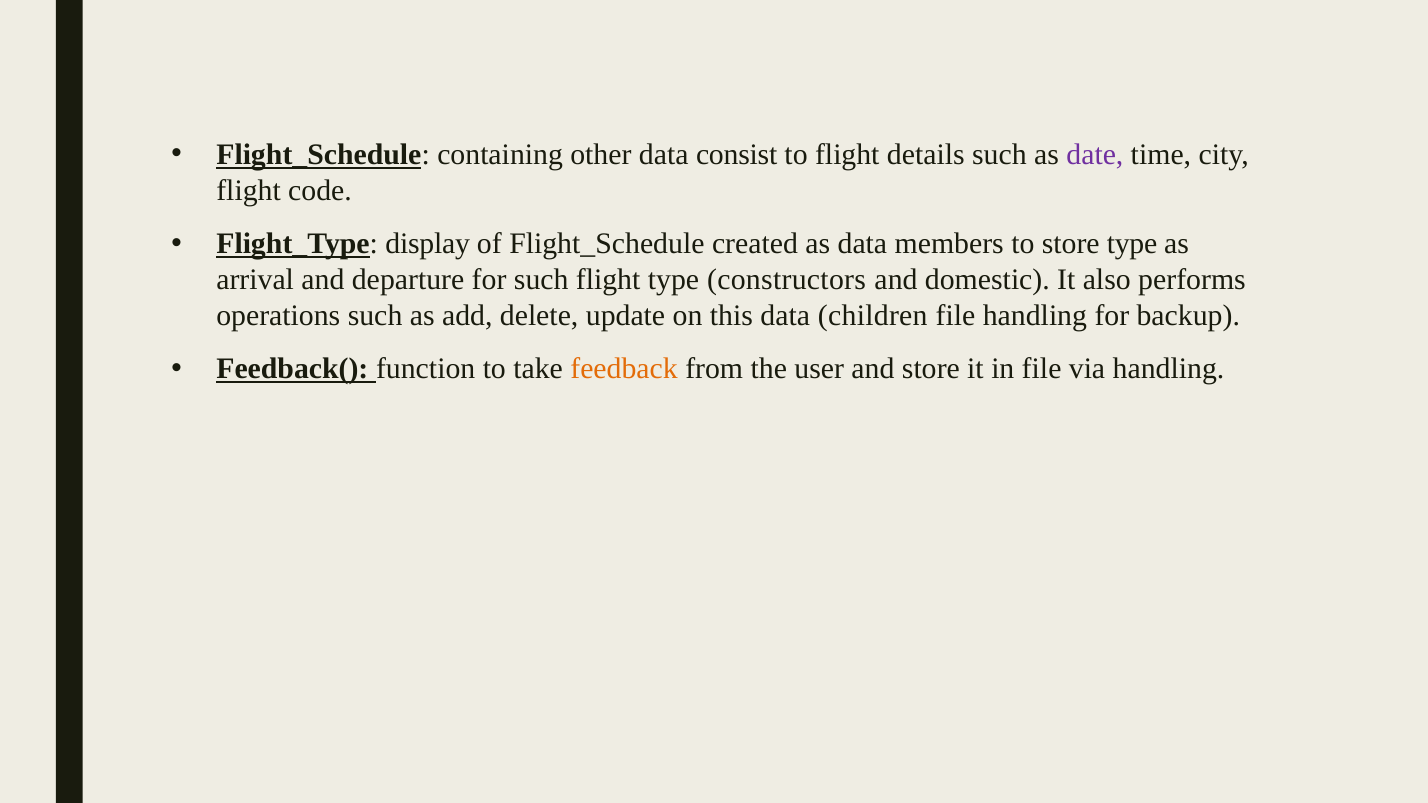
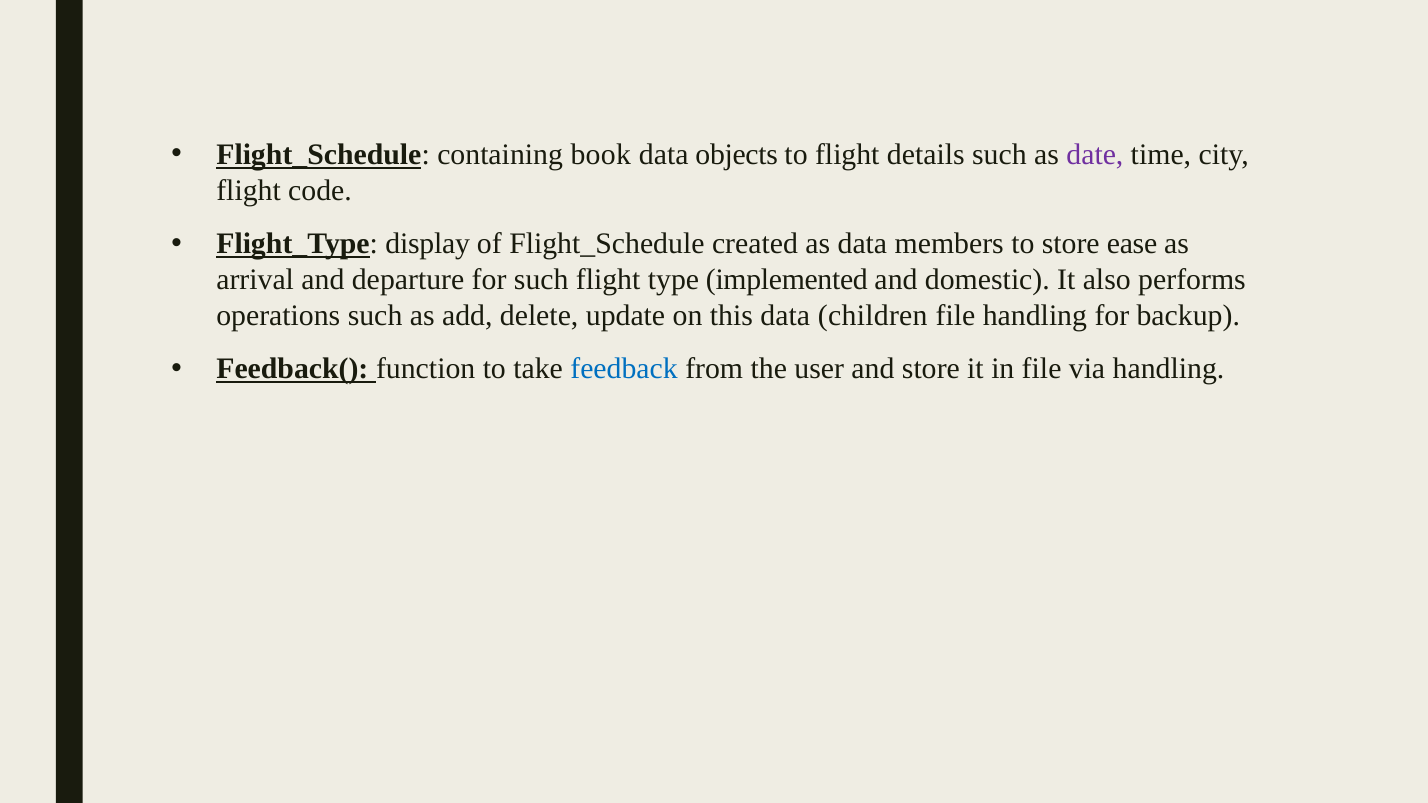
other: other -> book
consist: consist -> objects
store type: type -> ease
constructors: constructors -> implemented
feedback colour: orange -> blue
